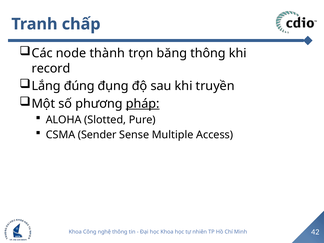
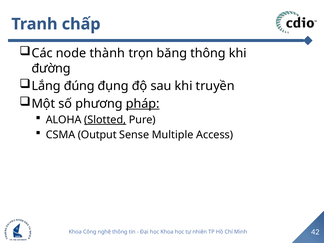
record: record -> đường
Slotted underline: none -> present
Sender: Sender -> Output
